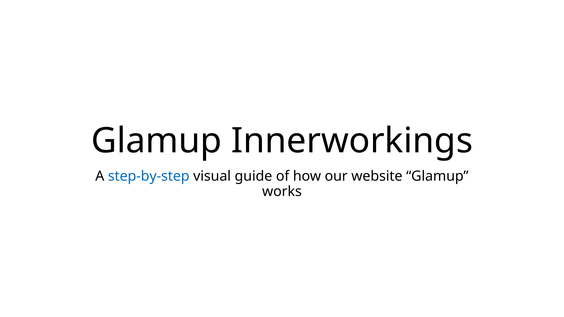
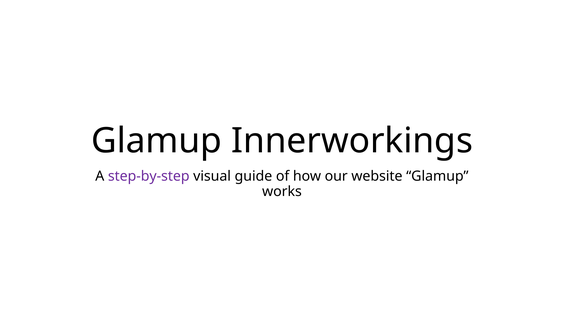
step-by-step colour: blue -> purple
